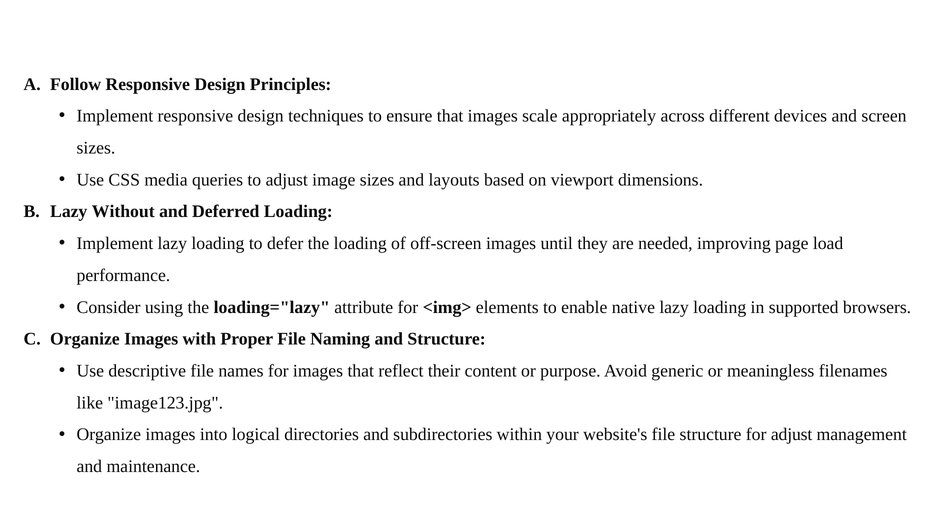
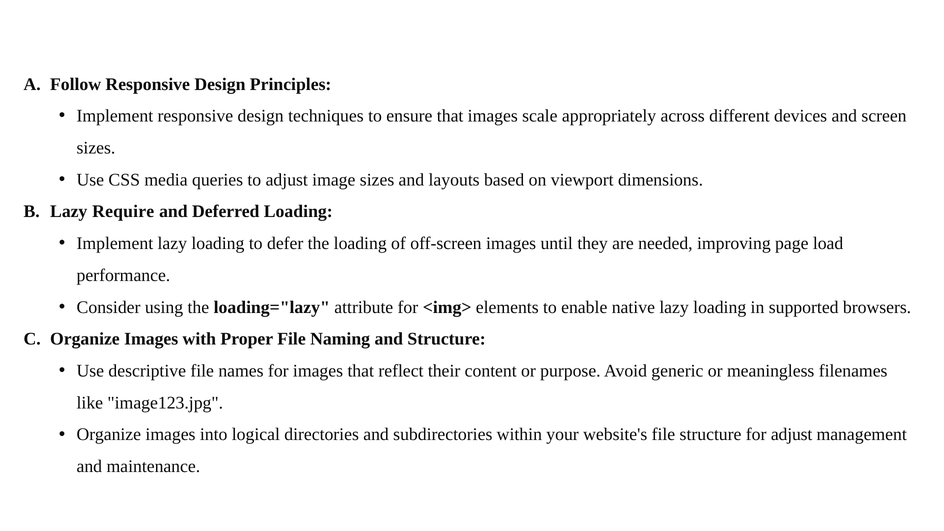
Without: Without -> Require
